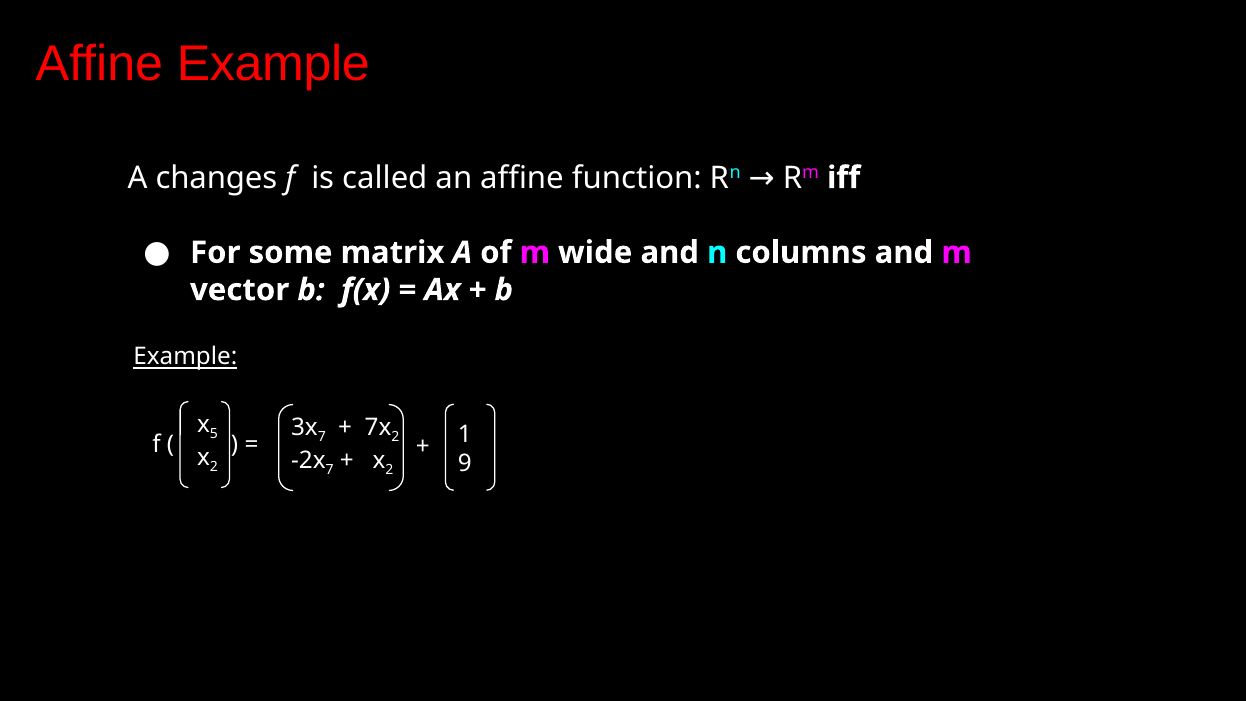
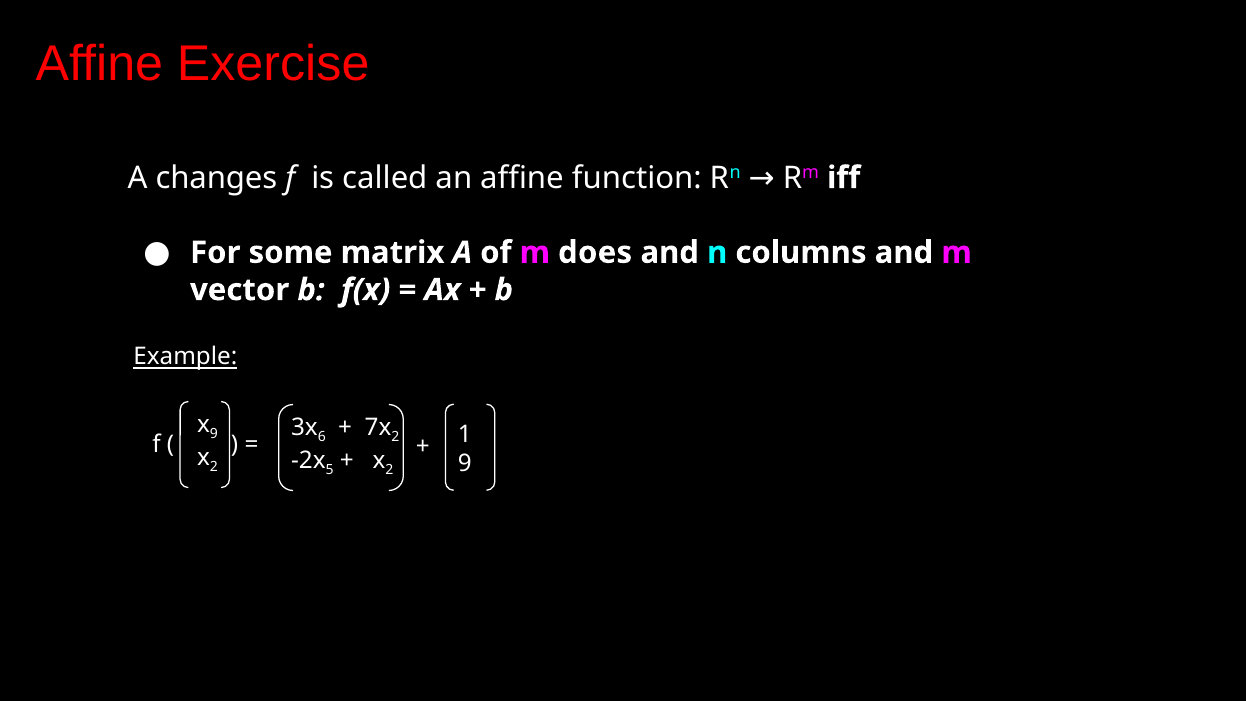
Affine Example: Example -> Exercise
wide: wide -> does
5 at (214, 434): 5 -> 9
7 at (322, 437): 7 -> 6
7 at (330, 470): 7 -> 5
